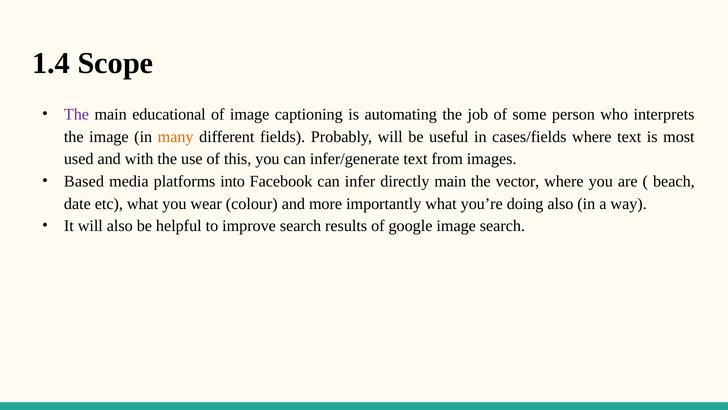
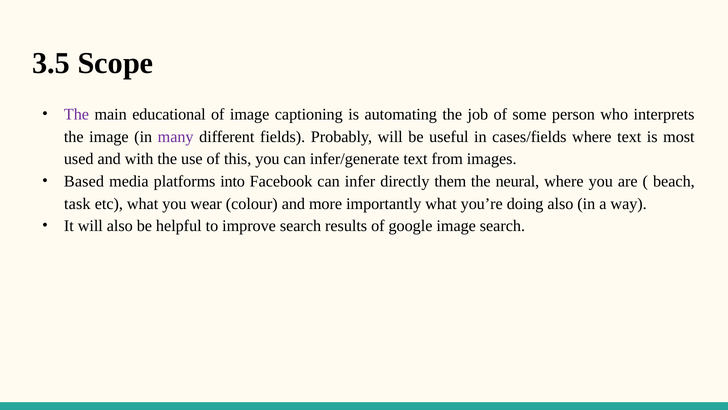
1.4: 1.4 -> 3.5
many colour: orange -> purple
directly main: main -> them
vector: vector -> neural
date: date -> task
